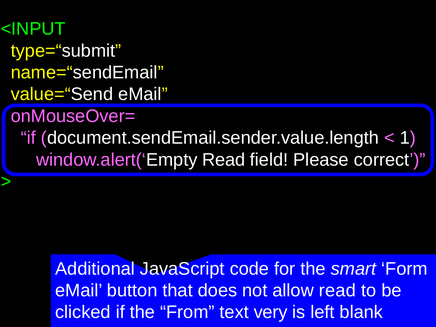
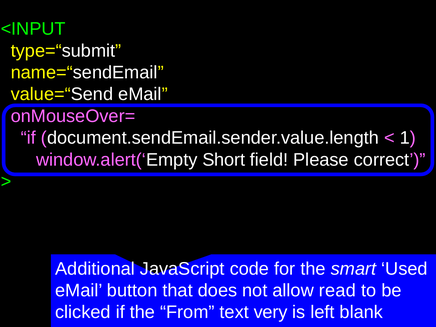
window.alert(‘Empty Read: Read -> Short
Form: Form -> Used
